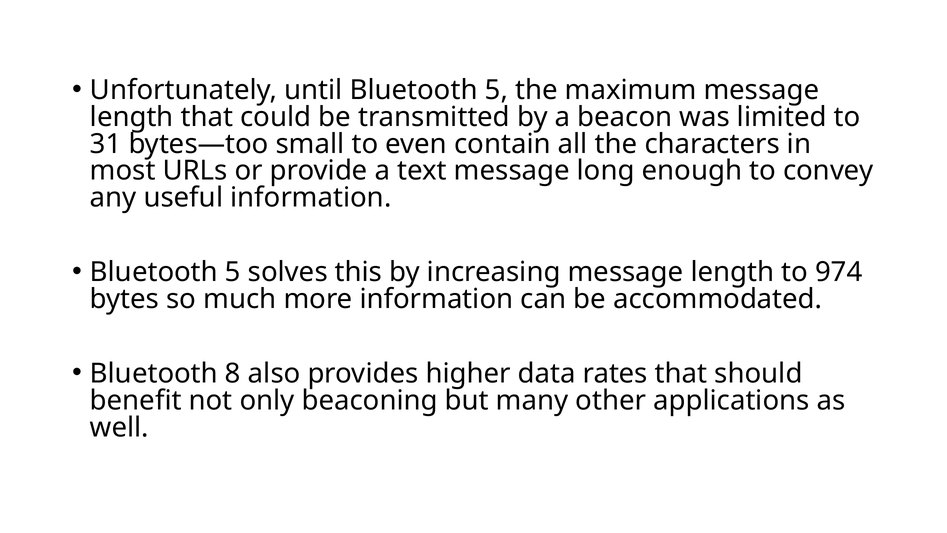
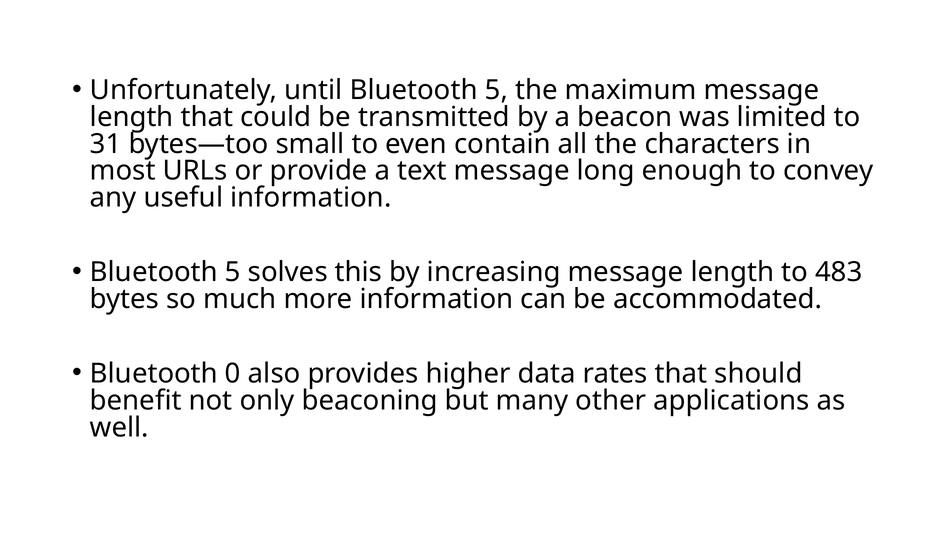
974: 974 -> 483
8: 8 -> 0
